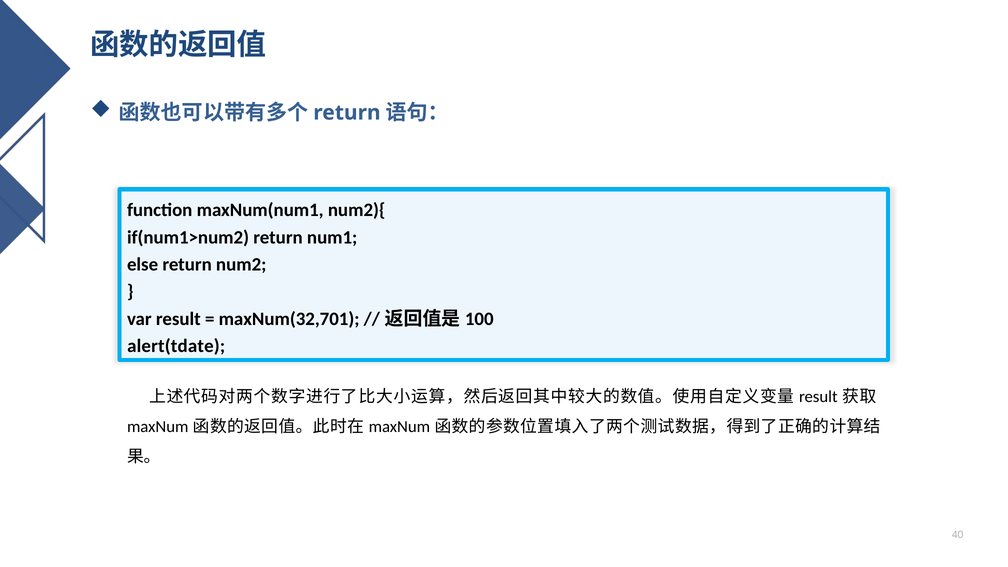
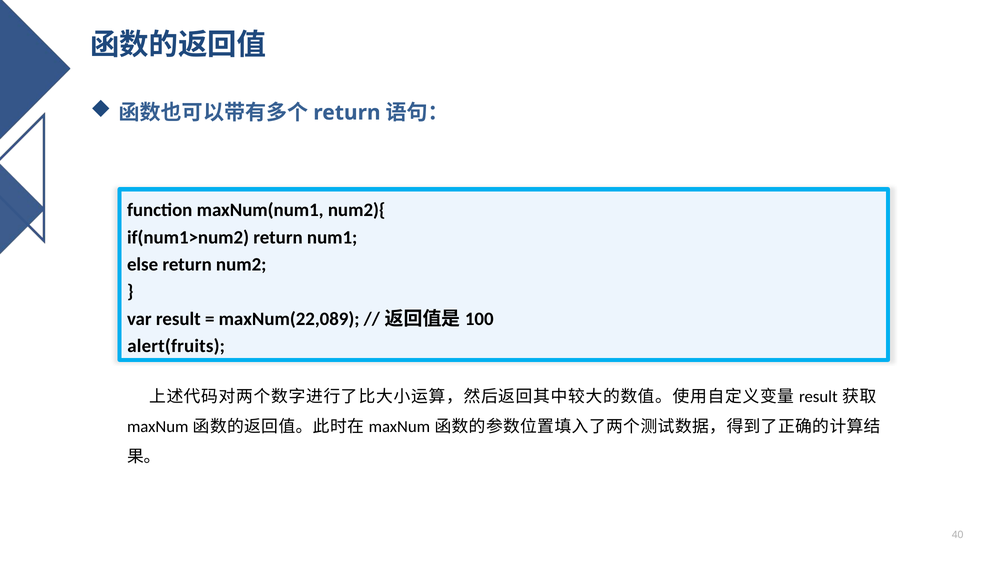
maxNum(32,701: maxNum(32,701 -> maxNum(22,089
alert(tdate: alert(tdate -> alert(fruits
